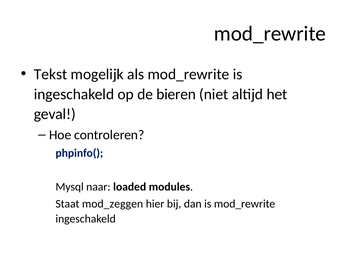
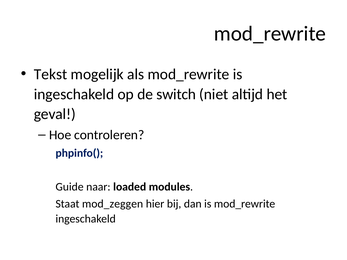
bieren: bieren -> switch
Mysql: Mysql -> Guide
